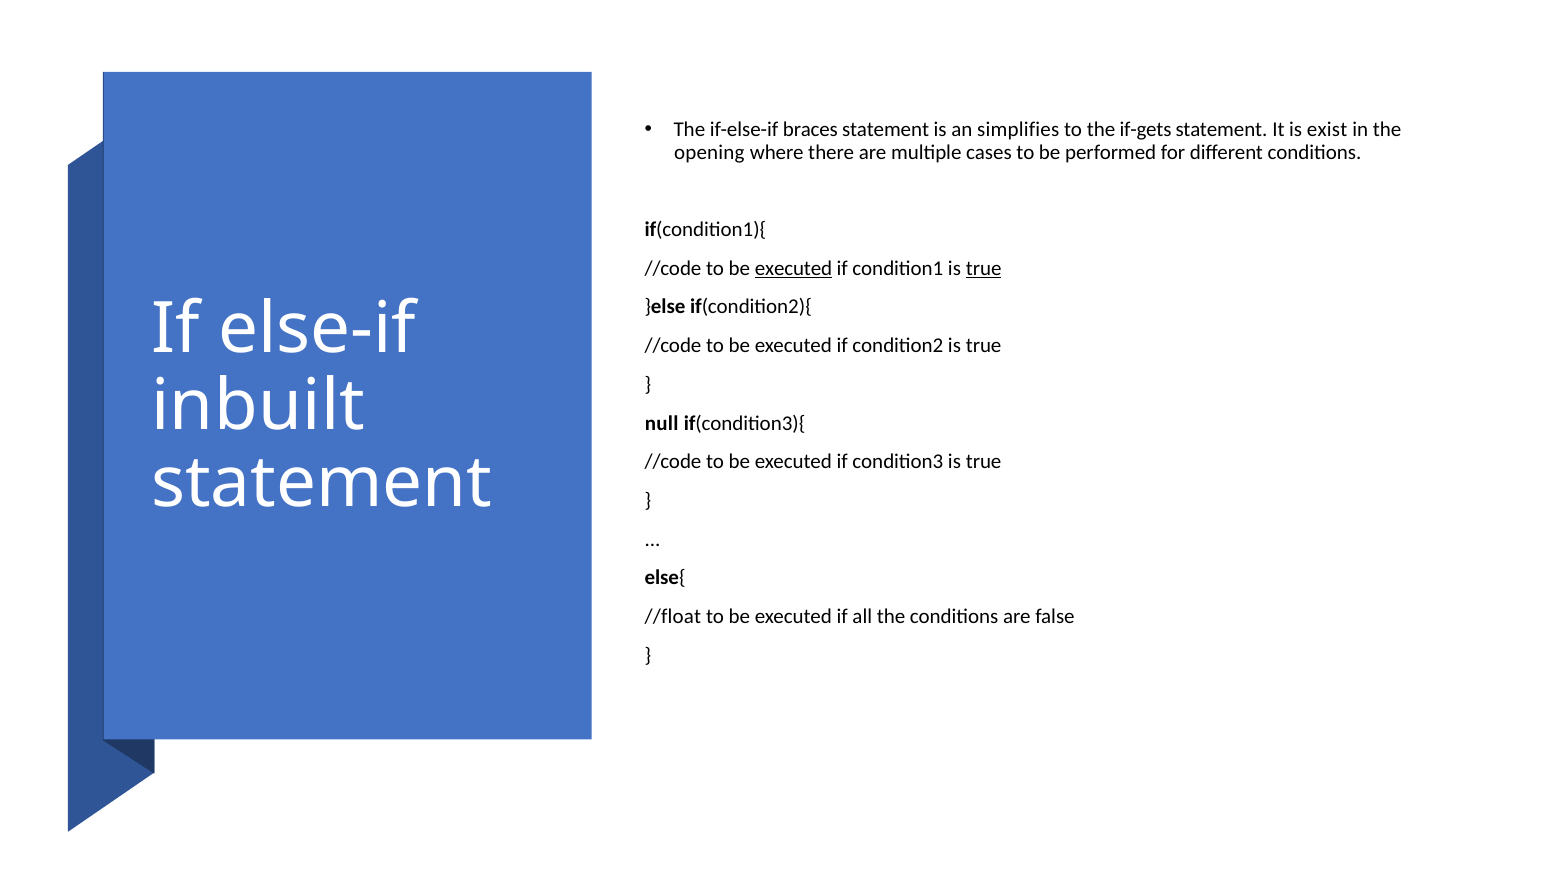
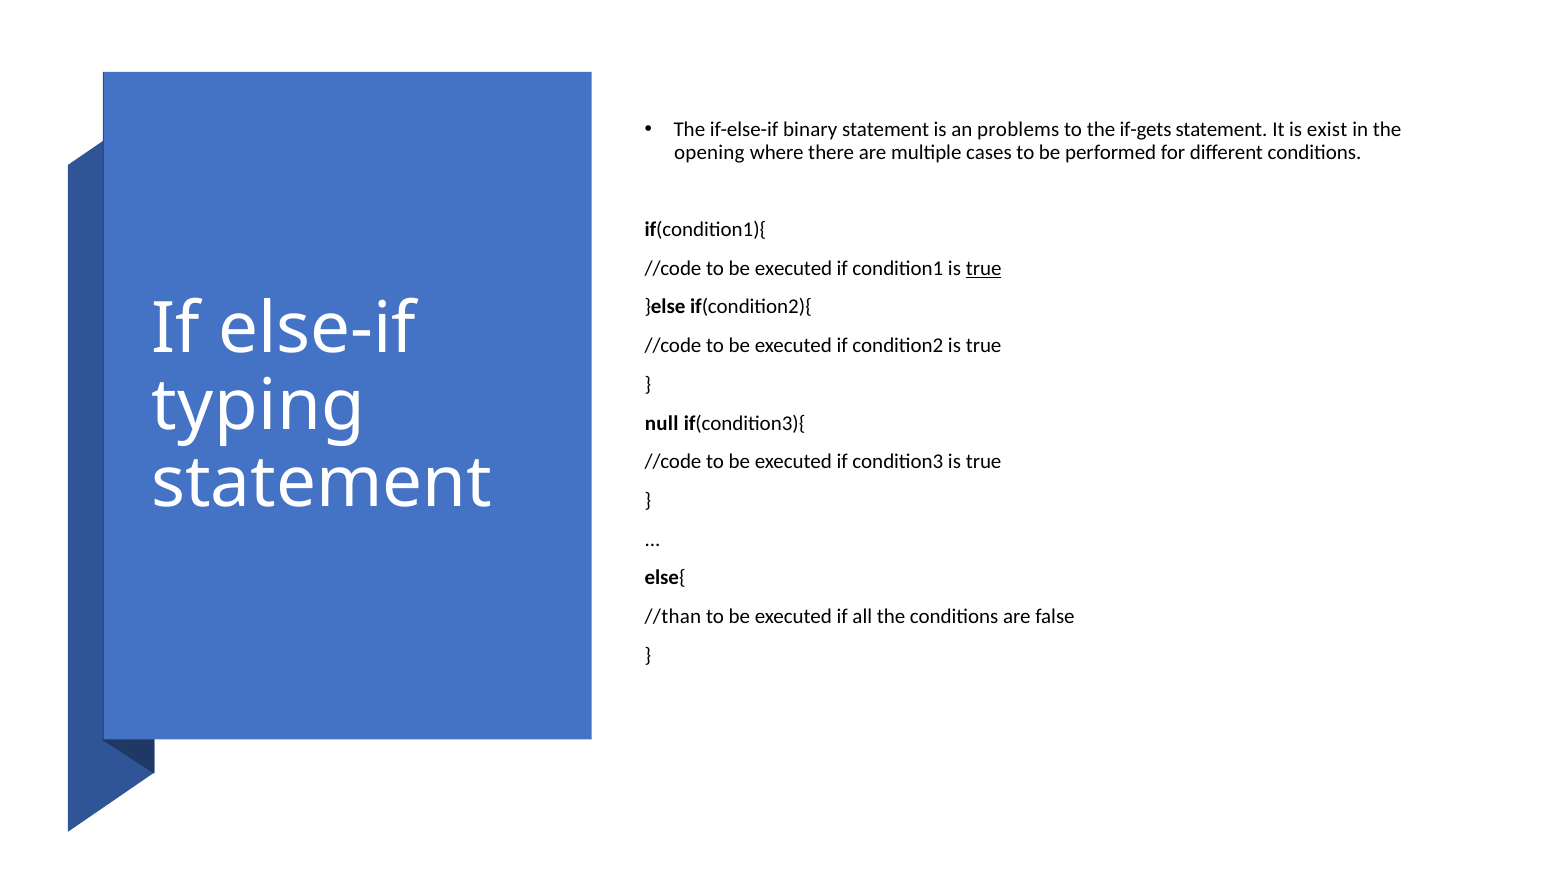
braces: braces -> binary
simplifies: simplifies -> problems
executed at (793, 268) underline: present -> none
inbuilt: inbuilt -> typing
//float: //float -> //than
